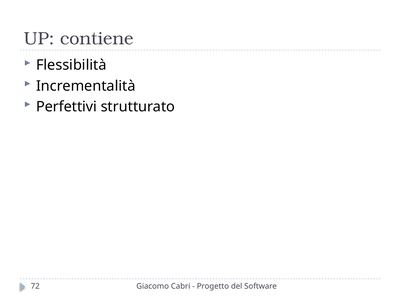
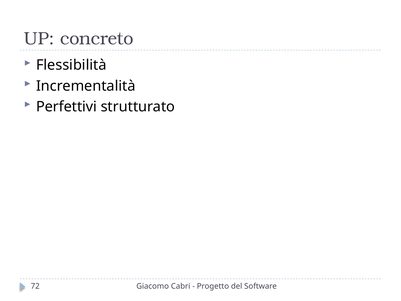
contiene: contiene -> concreto
